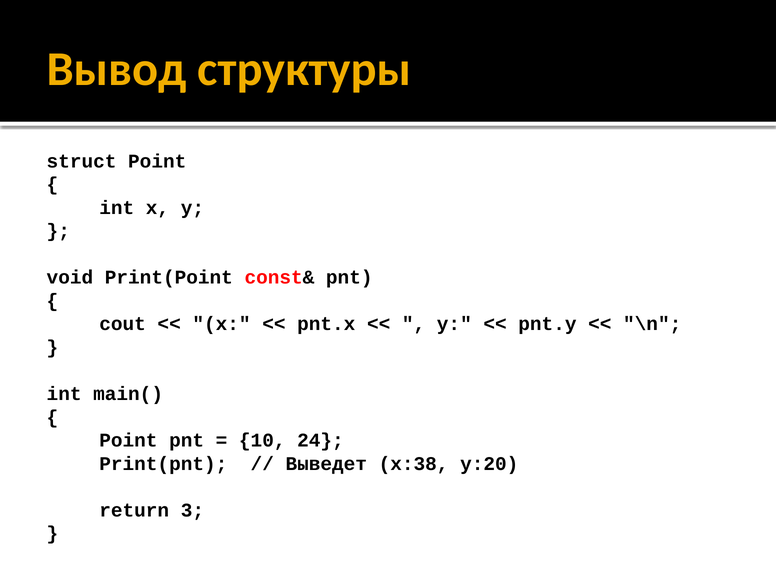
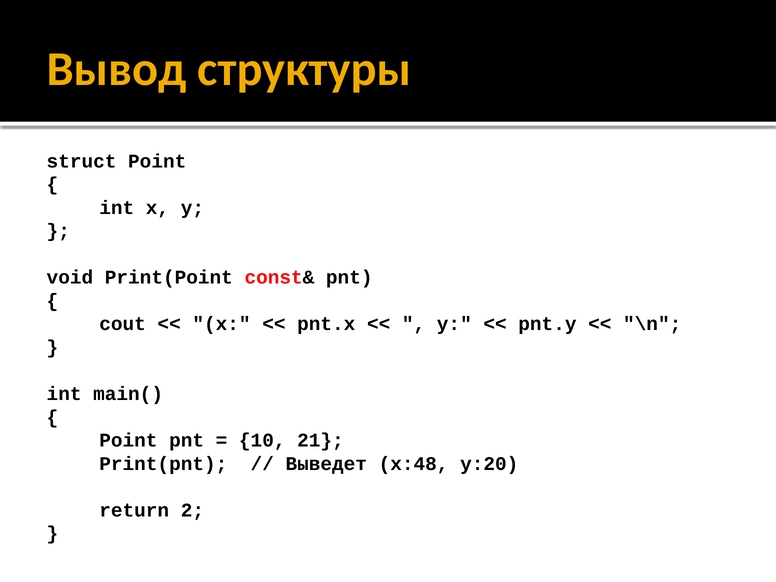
24: 24 -> 21
x:38: x:38 -> x:48
3: 3 -> 2
